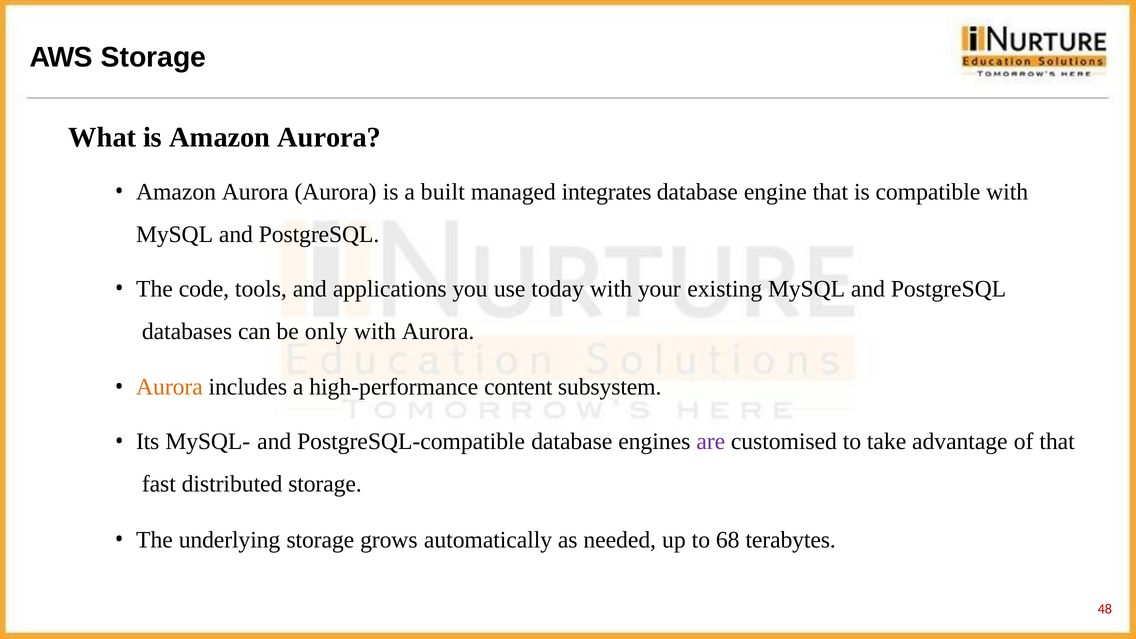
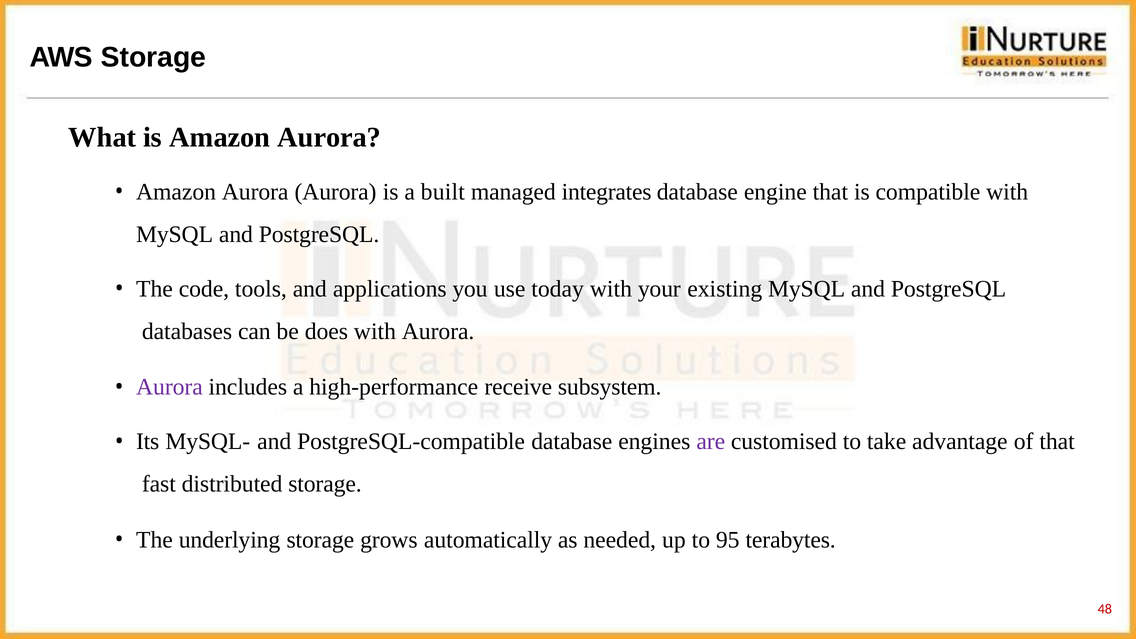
only: only -> does
Aurora at (169, 387) colour: orange -> purple
content: content -> receive
68: 68 -> 95
